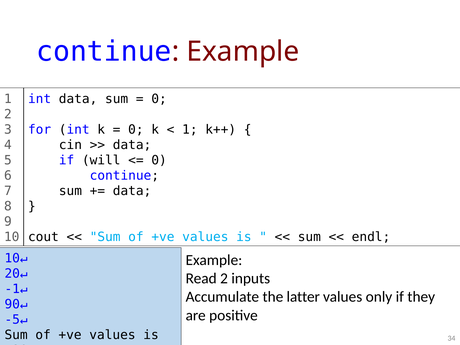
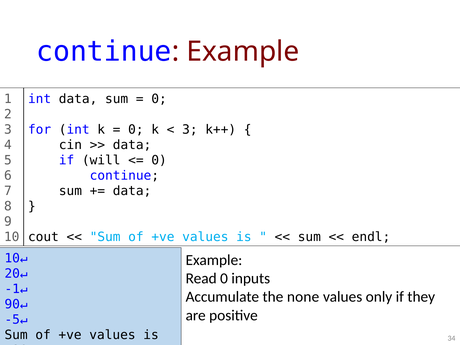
1 at (190, 129): 1 -> 3
Read 2: 2 -> 0
latter: latter -> none
